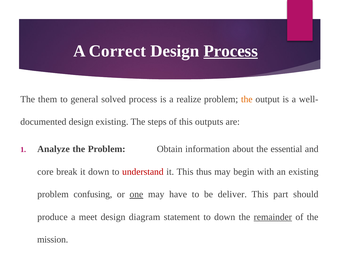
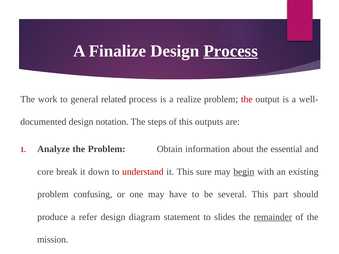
Correct: Correct -> Finalize
them: them -> work
solved: solved -> related
the at (247, 99) colour: orange -> red
design existing: existing -> notation
thus: thus -> sure
begin underline: none -> present
one underline: present -> none
deliver: deliver -> several
meet: meet -> refer
to down: down -> slides
